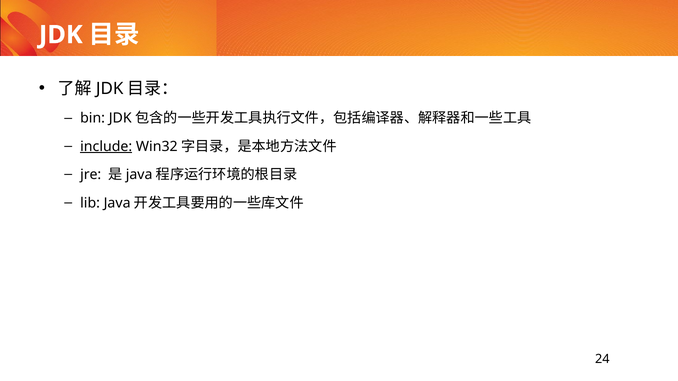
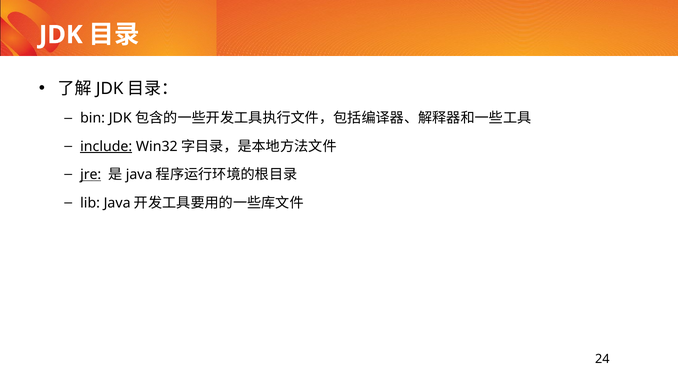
jre underline: none -> present
